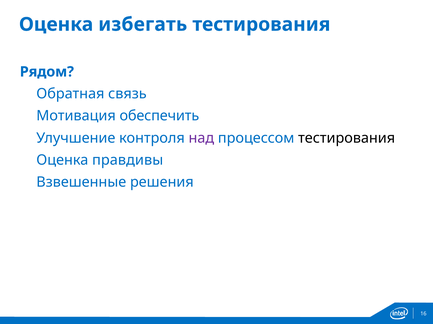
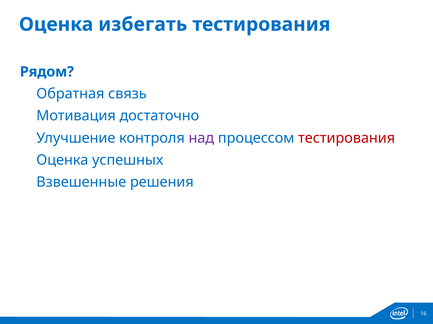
обеспечить: обеспечить -> достаточно
тестирования at (347, 138) colour: black -> red
правдивы: правдивы -> успешных
